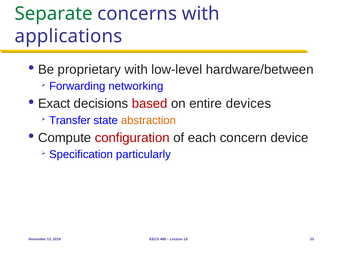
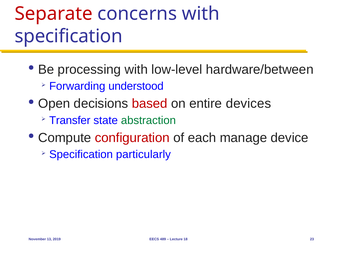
Separate colour: green -> red
applications at (68, 36): applications -> specification
proprietary: proprietary -> processing
networking: networking -> understood
Exact: Exact -> Open
abstraction colour: orange -> green
concern: concern -> manage
